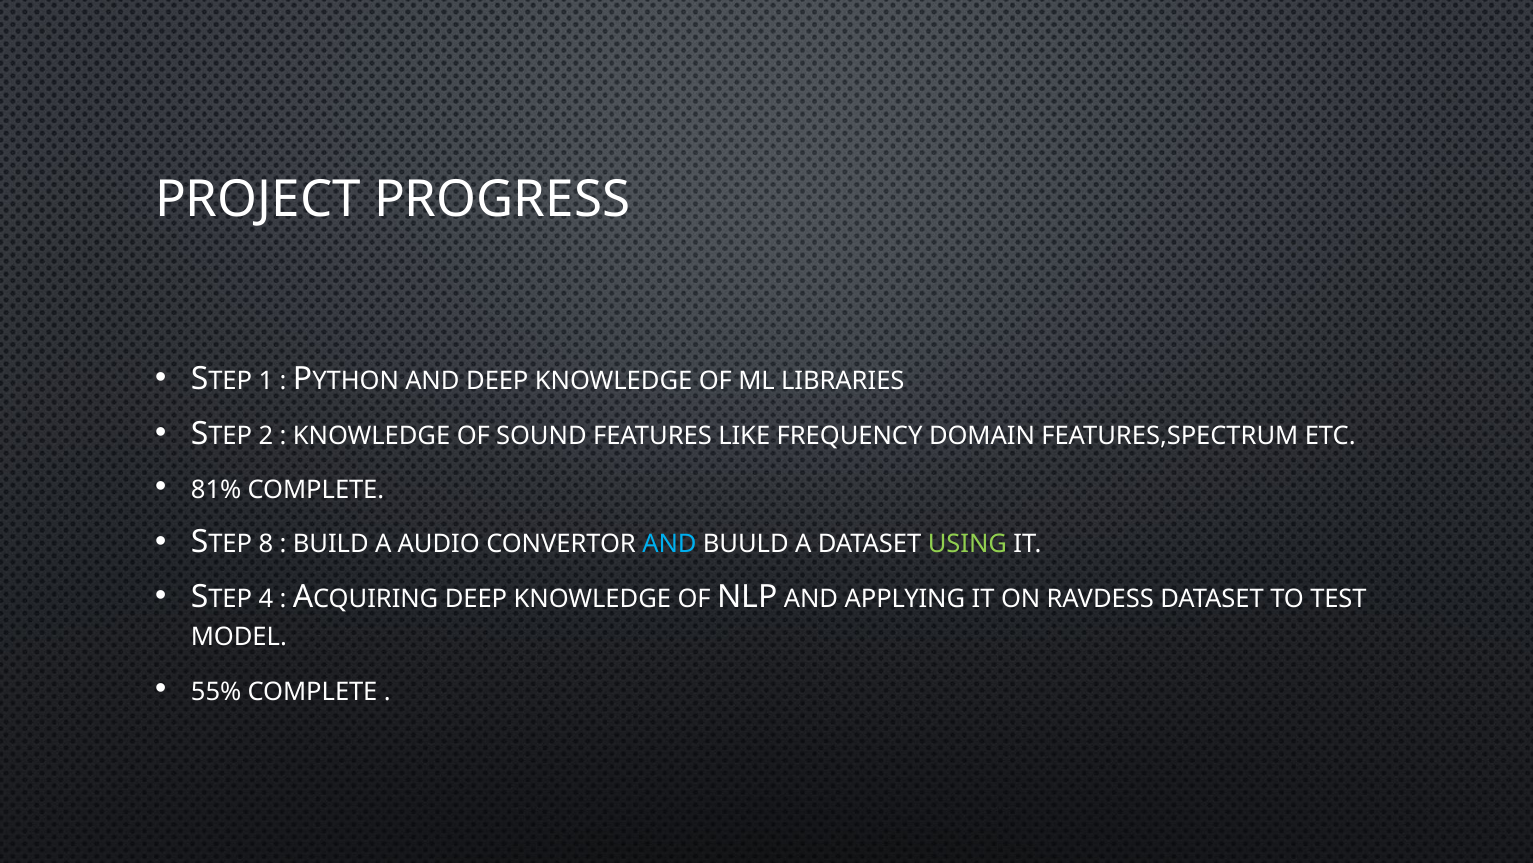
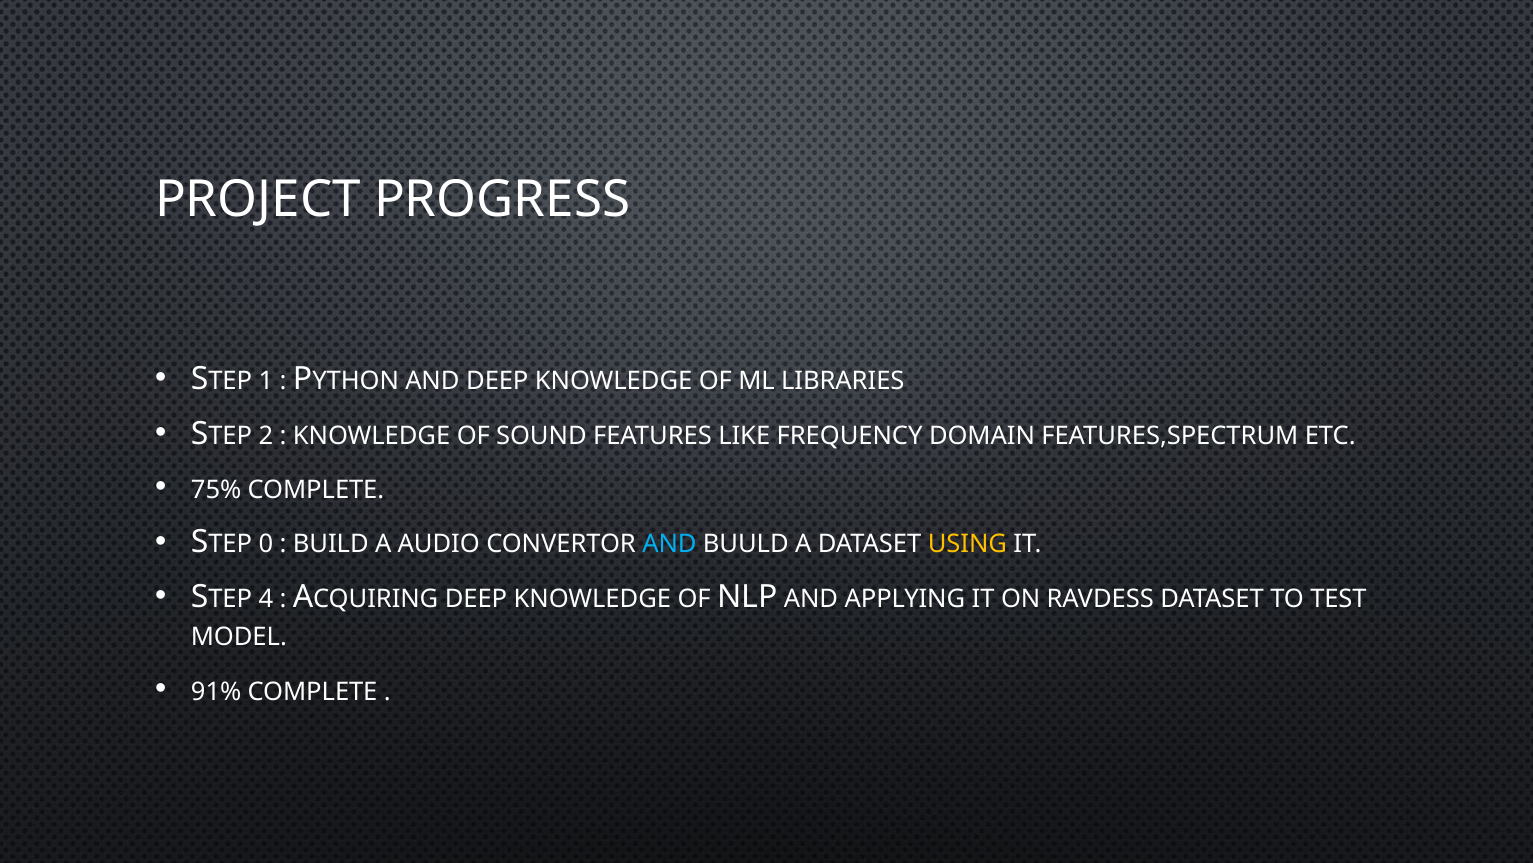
81%: 81% -> 75%
8: 8 -> 0
USING colour: light green -> yellow
55%: 55% -> 91%
